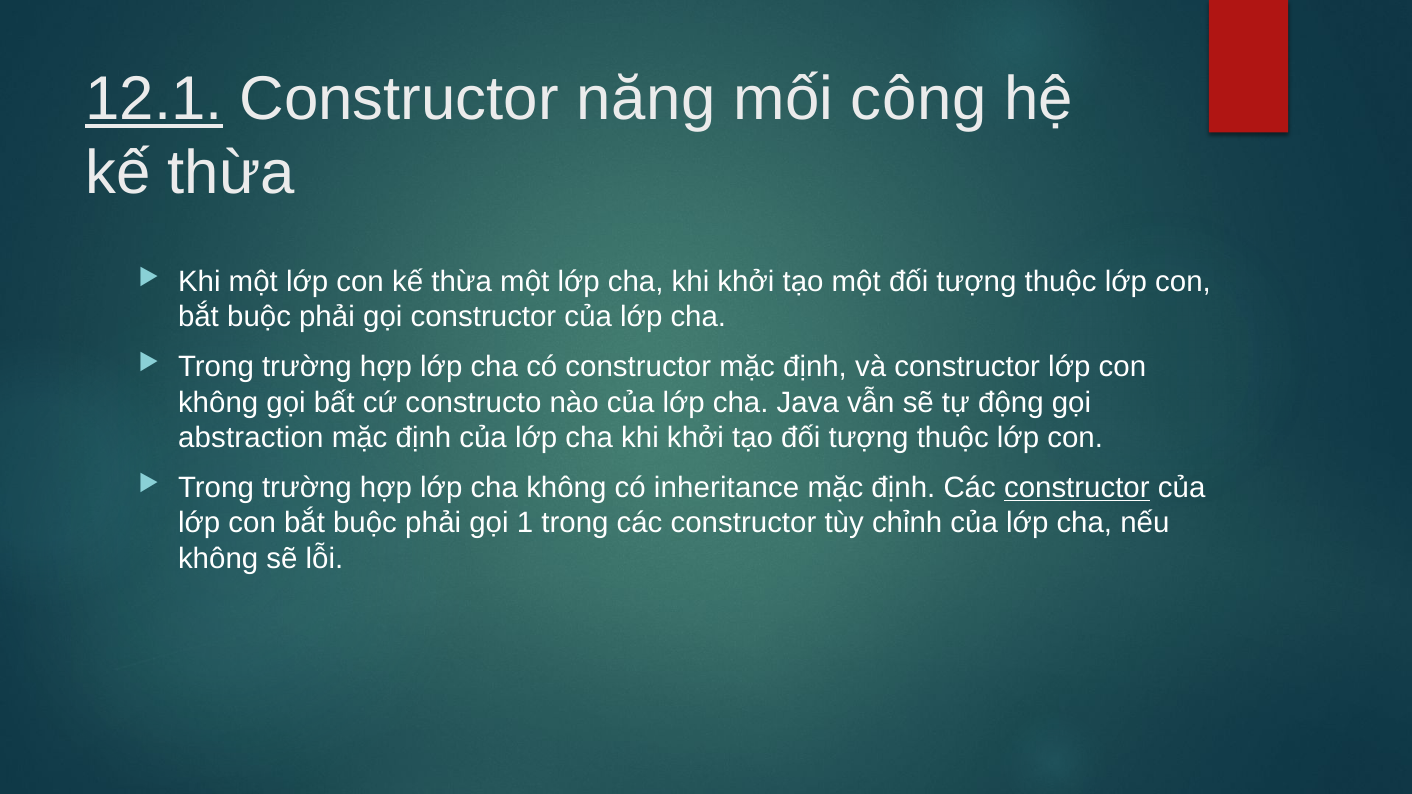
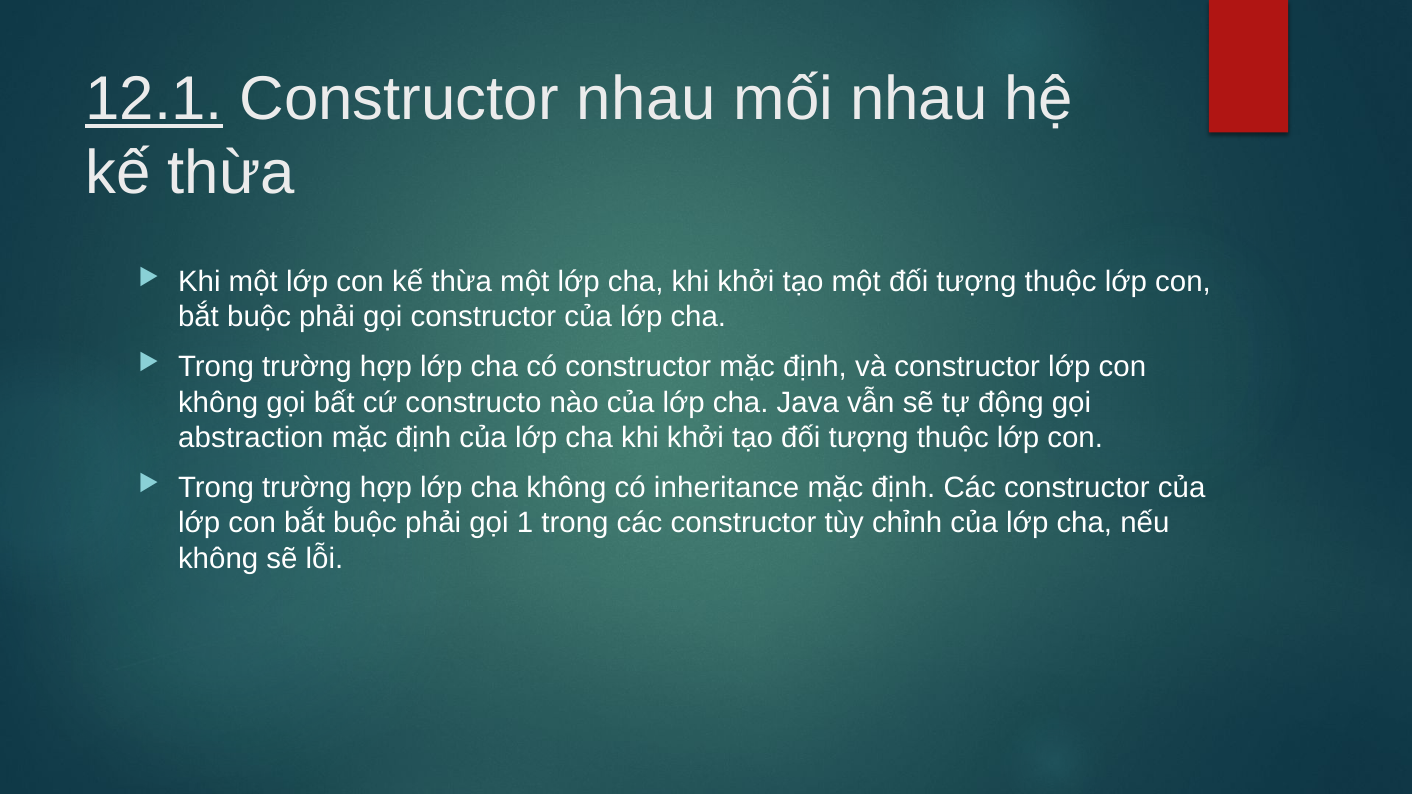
Constructor năng: năng -> nhau
mối công: công -> nhau
constructor at (1077, 488) underline: present -> none
